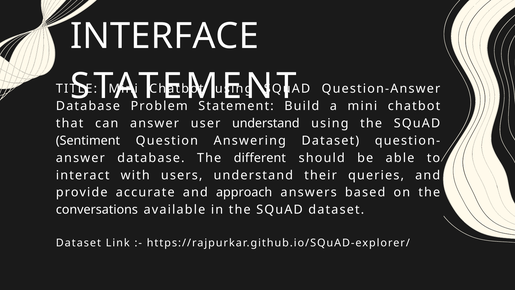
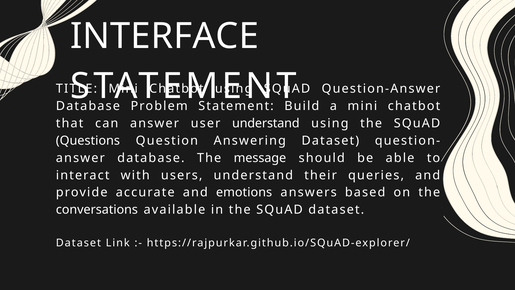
Sentiment: Sentiment -> Questions
different: different -> message
approach: approach -> emotions
